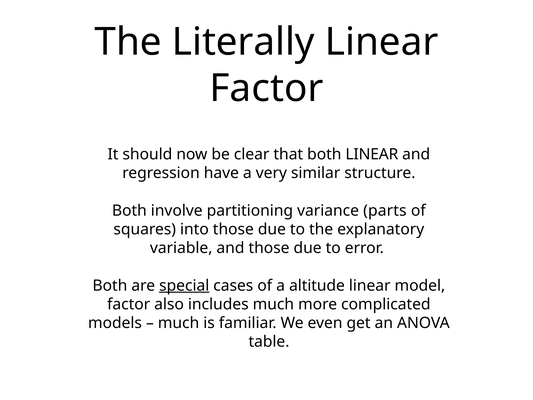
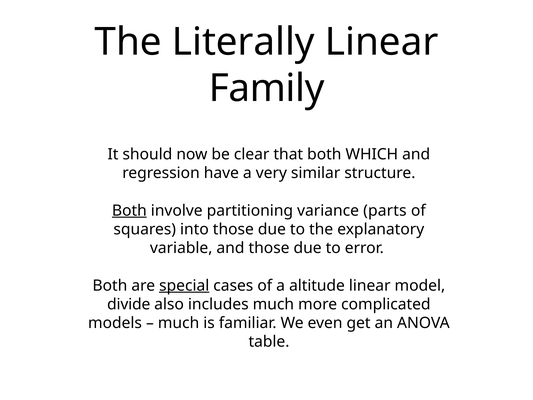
Factor at (266, 88): Factor -> Family
both LINEAR: LINEAR -> WHICH
Both at (129, 210) underline: none -> present
factor at (129, 304): factor -> divide
